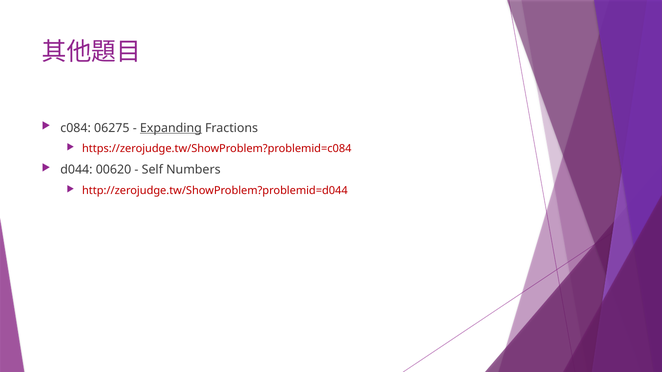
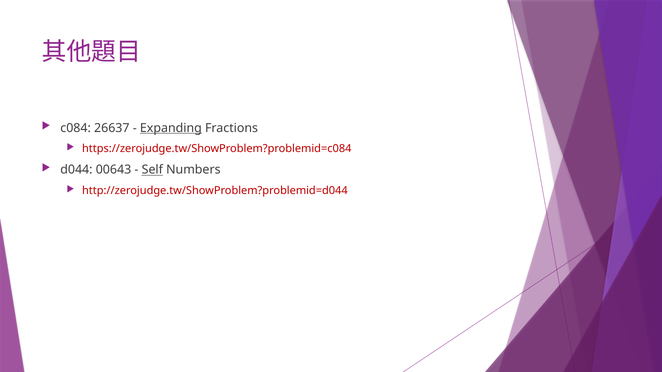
06275: 06275 -> 26637
00620: 00620 -> 00643
Self underline: none -> present
